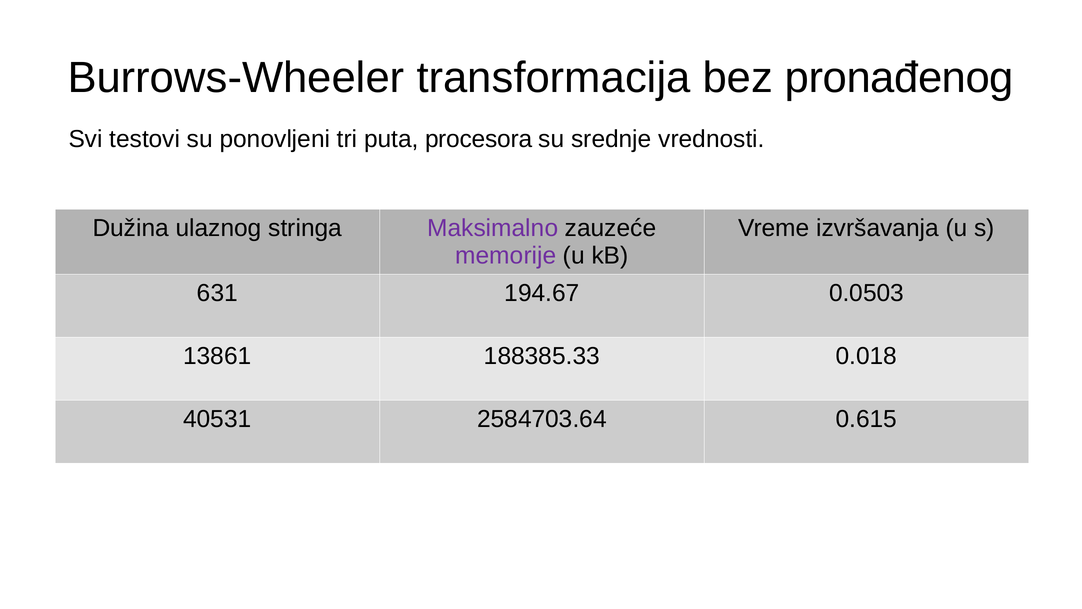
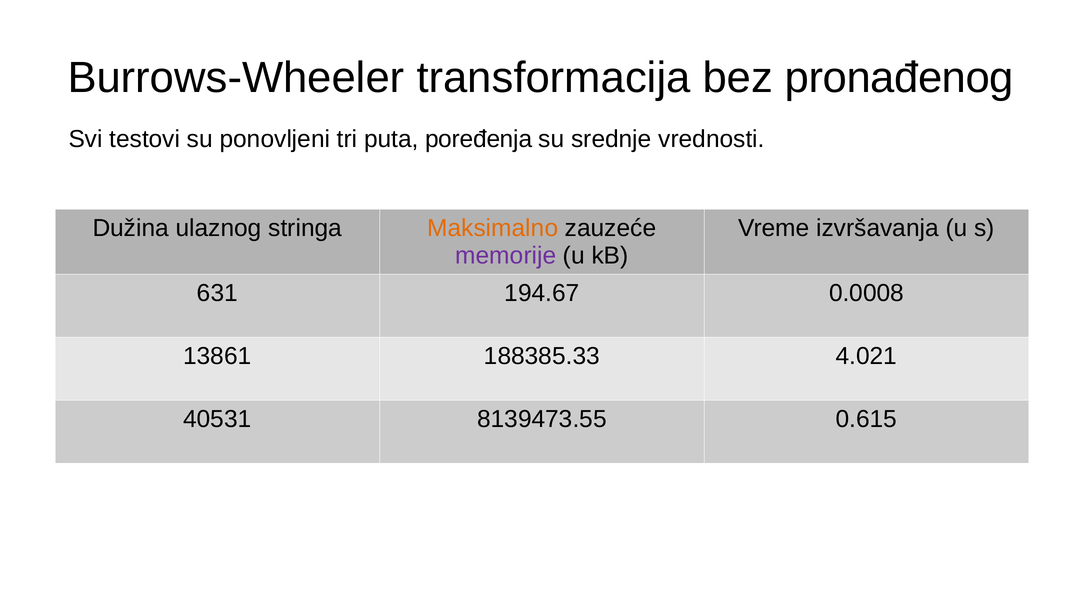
procesora: procesora -> poređenja
Maksimalno colour: purple -> orange
0.0503: 0.0503 -> 0.0008
0.018: 0.018 -> 4.021
2584703.64: 2584703.64 -> 8139473.55
